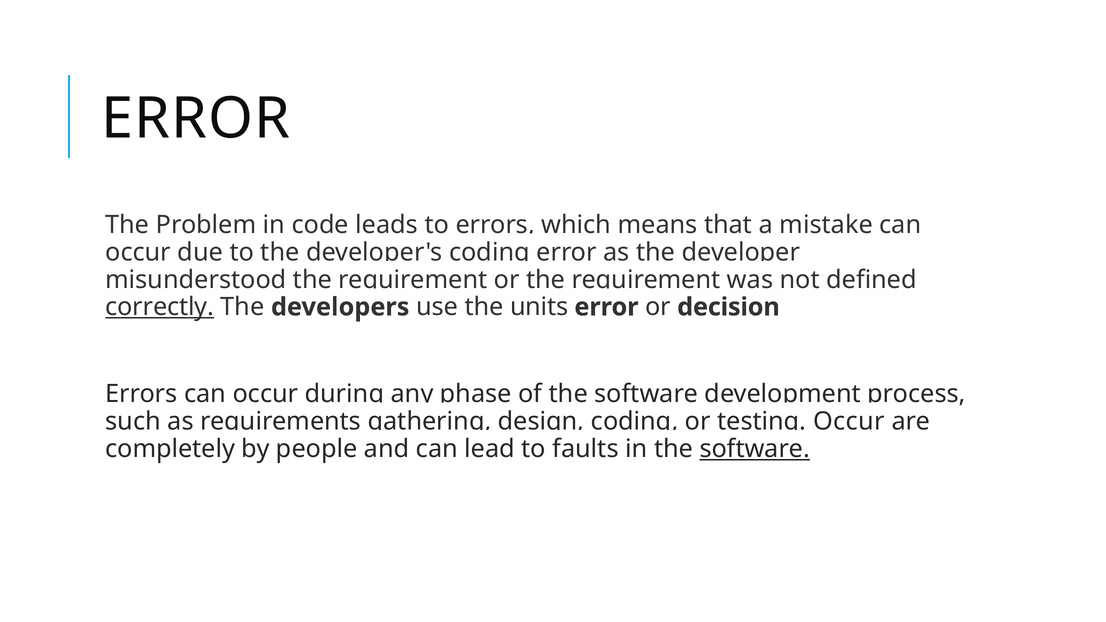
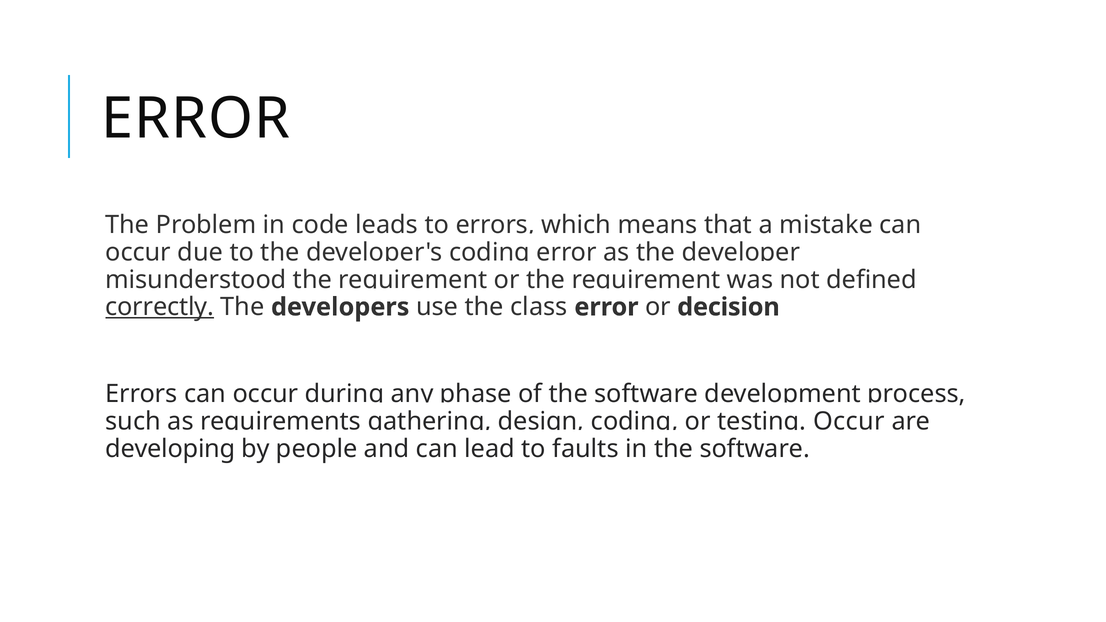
units: units -> class
completely: completely -> developing
software at (755, 449) underline: present -> none
